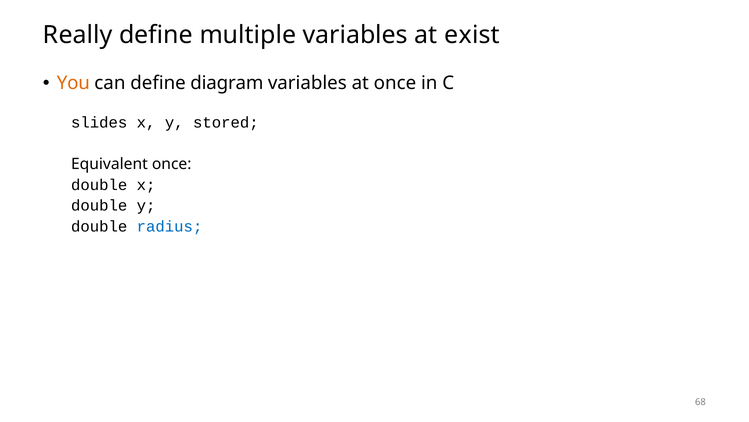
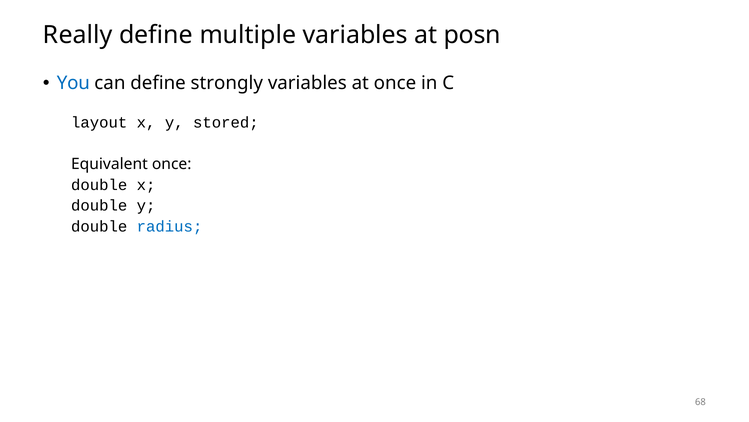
exist: exist -> posn
You colour: orange -> blue
diagram: diagram -> strongly
slides: slides -> layout
